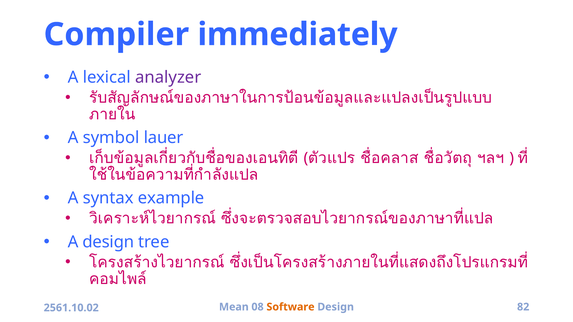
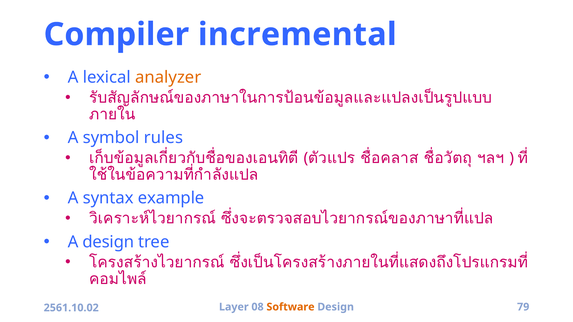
immediately: immediately -> incremental
analyzer colour: purple -> orange
lauer: lauer -> rules
Mean: Mean -> Layer
82: 82 -> 79
